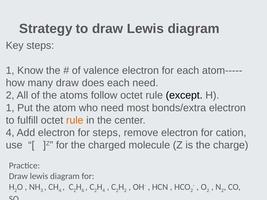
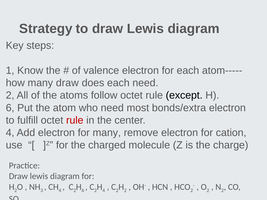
1 at (10, 108): 1 -> 6
rule at (75, 120) colour: orange -> red
for steps: steps -> many
